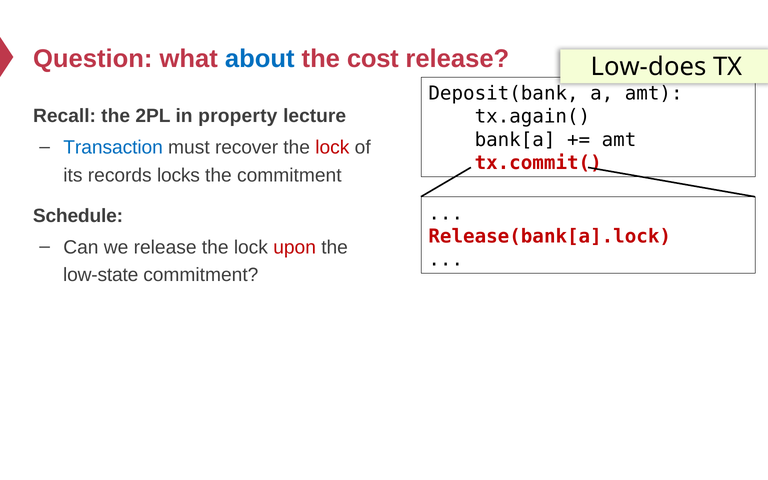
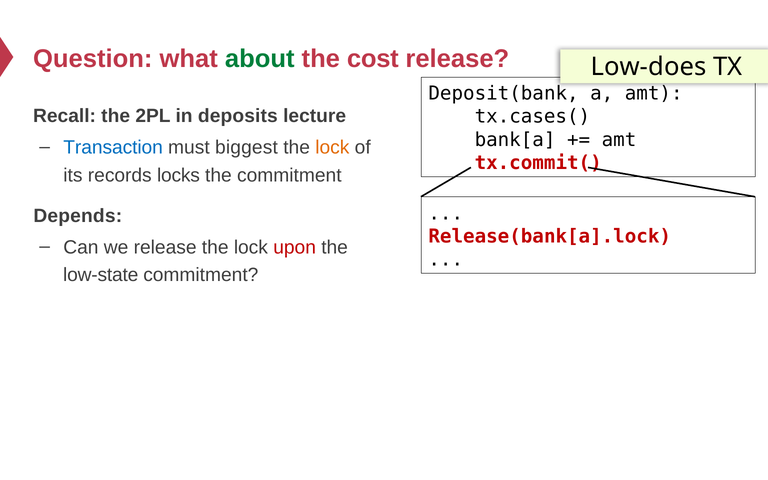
about colour: blue -> green
property: property -> deposits
tx.again(: tx.again( -> tx.cases(
recover: recover -> biggest
lock at (332, 148) colour: red -> orange
Schedule: Schedule -> Depends
